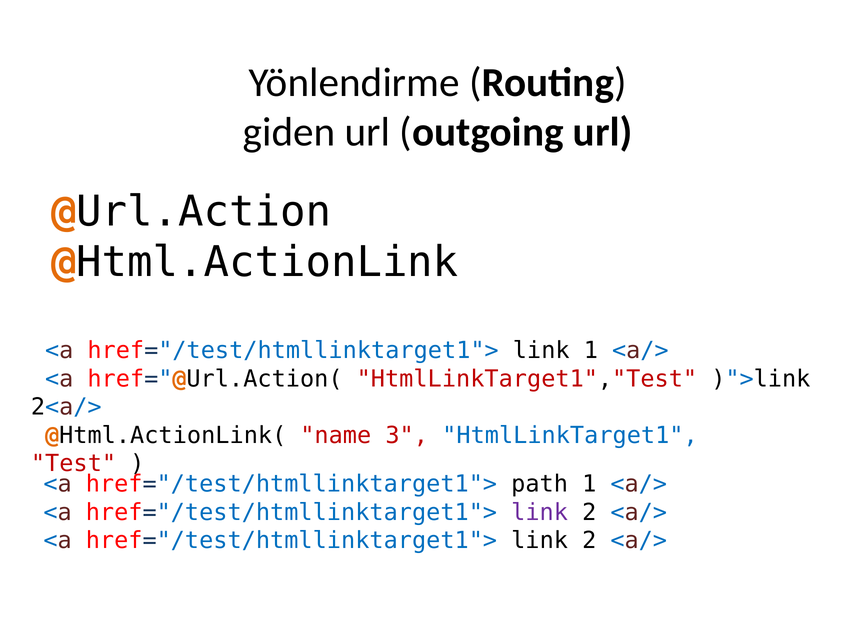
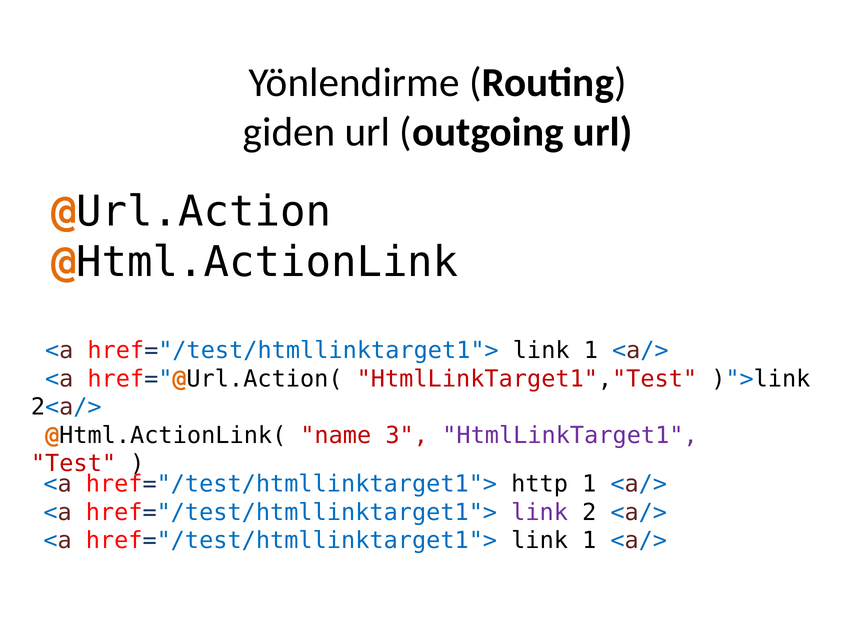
HtmlLinkTarget1 colour: blue -> purple
path: path -> http
2 at (589, 541): 2 -> 1
